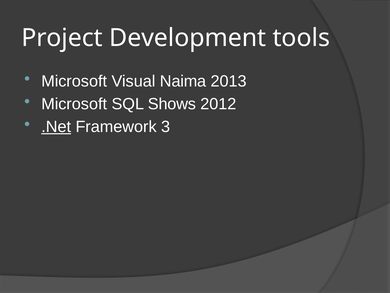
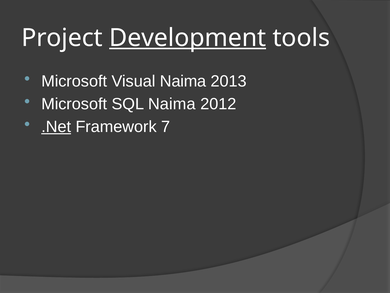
Development underline: none -> present
SQL Shows: Shows -> Naima
3: 3 -> 7
